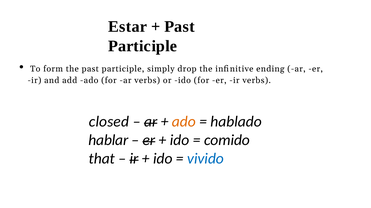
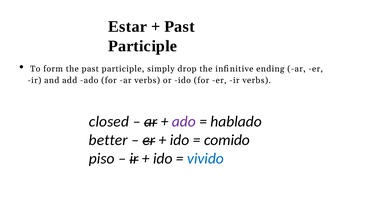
ado at (184, 122) colour: orange -> purple
hablar: hablar -> better
that: that -> piso
